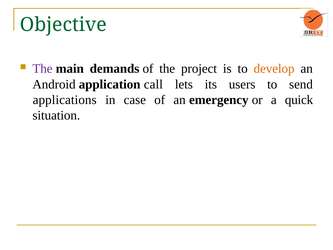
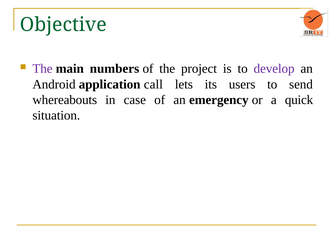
demands: demands -> numbers
develop colour: orange -> purple
applications: applications -> whereabouts
